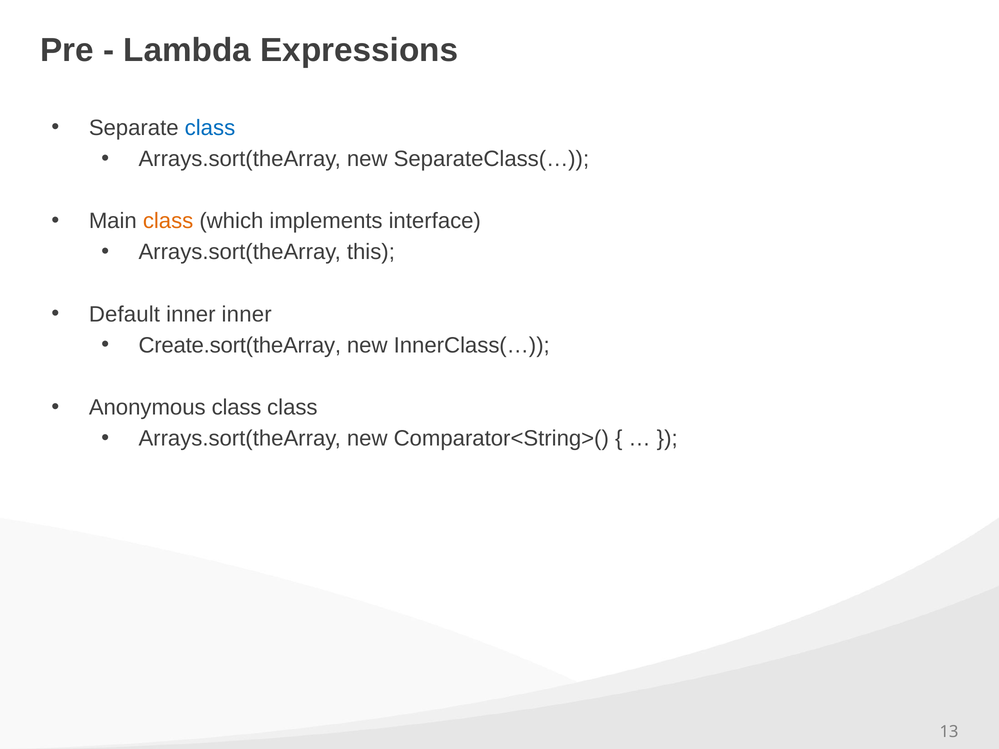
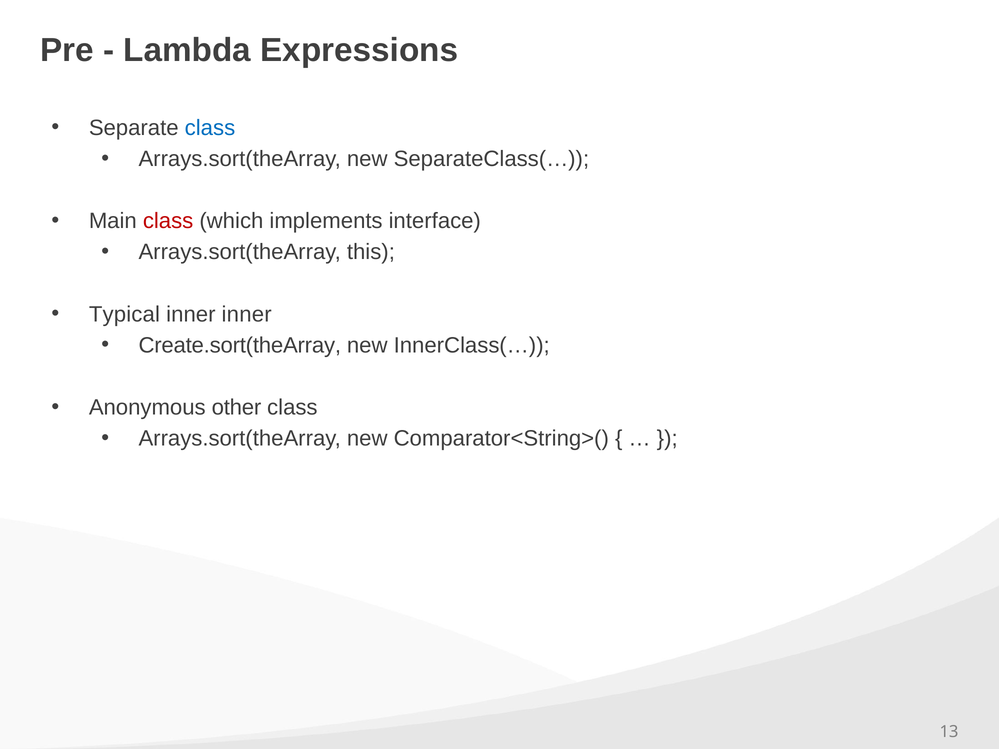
class at (168, 221) colour: orange -> red
Default: Default -> Typical
Anonymous class: class -> other
